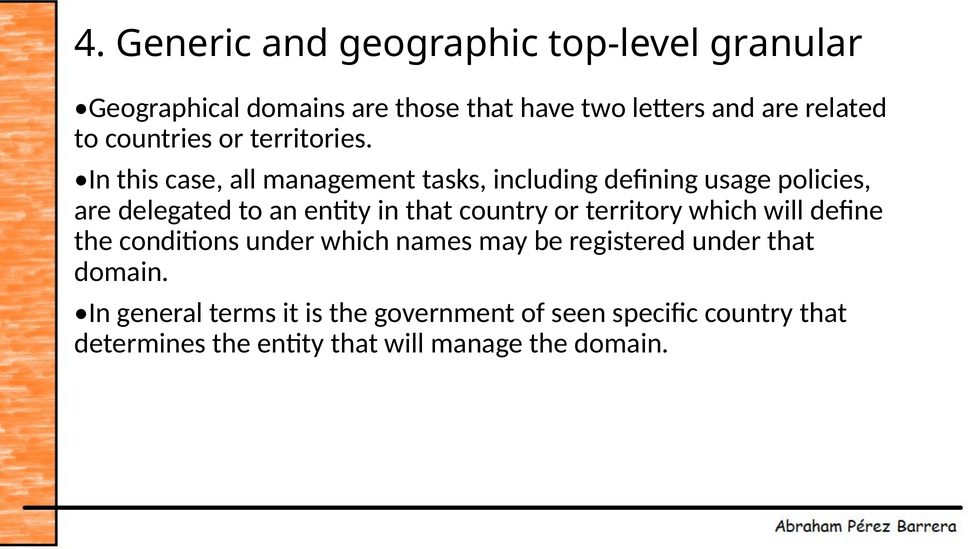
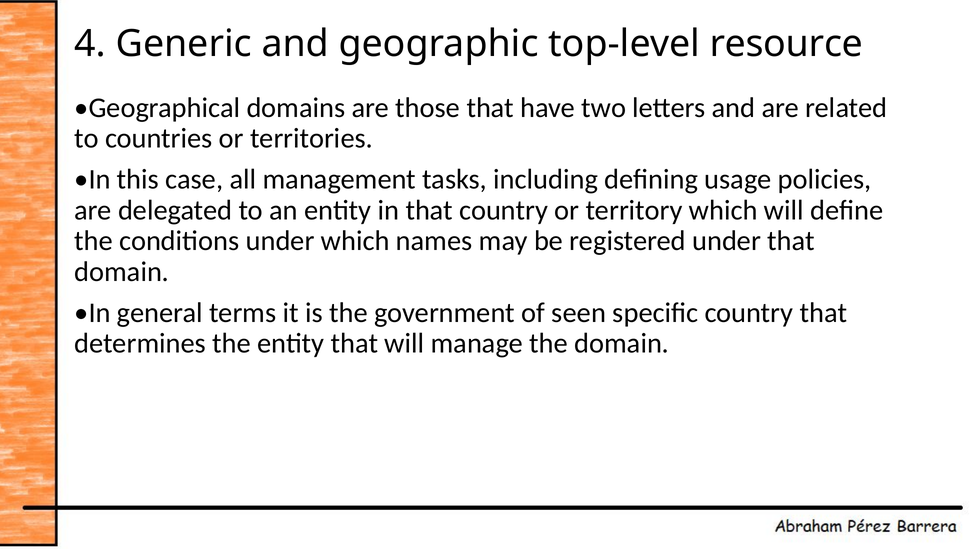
granular: granular -> resource
